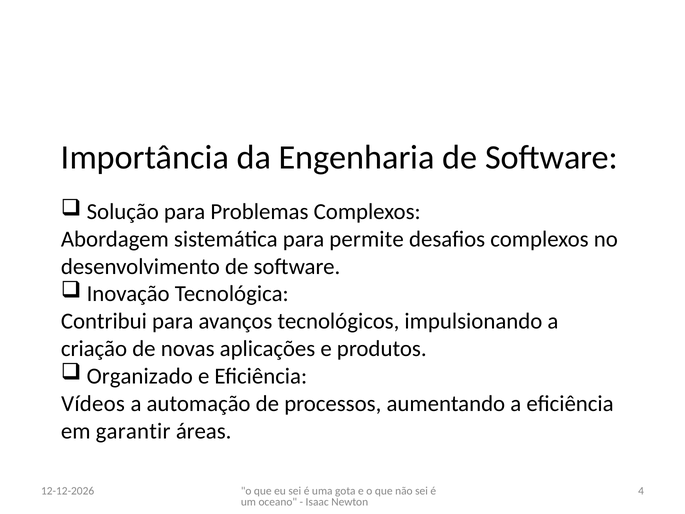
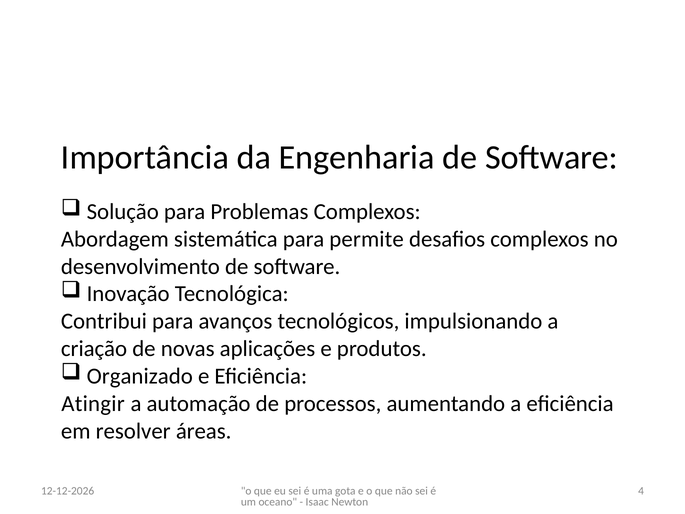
Vídeos: Vídeos -> Atingir
garantir: garantir -> resolver
